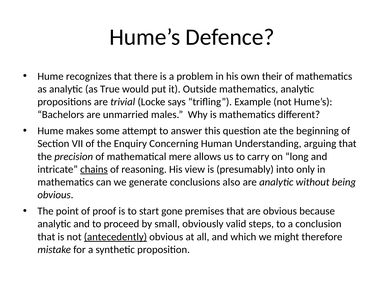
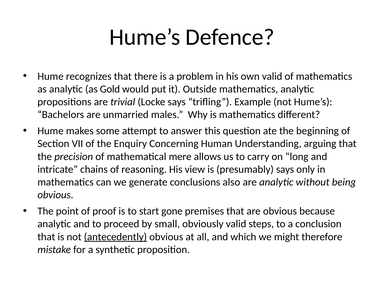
own their: their -> valid
True: True -> Gold
chains underline: present -> none
presumably into: into -> says
